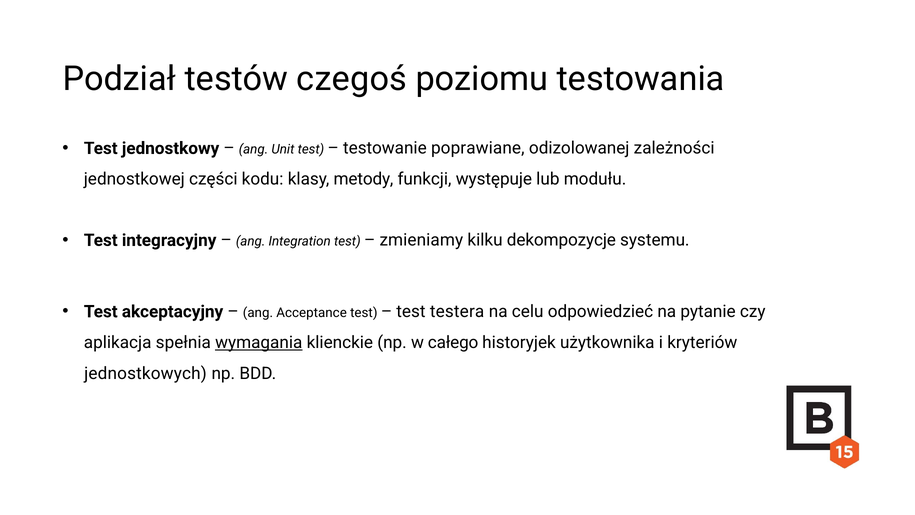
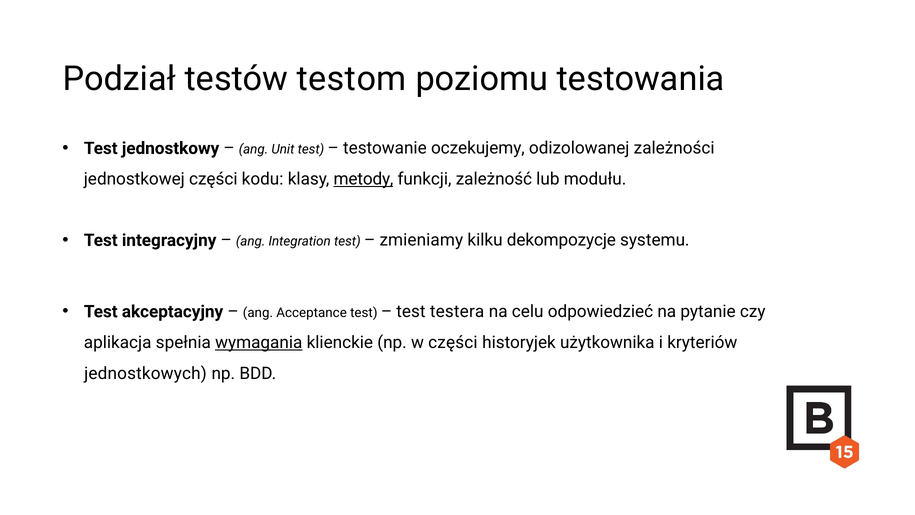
czegoś: czegoś -> testom
poprawiane: poprawiane -> oczekujemy
metody underline: none -> present
występuje: występuje -> zależność
w całego: całego -> części
